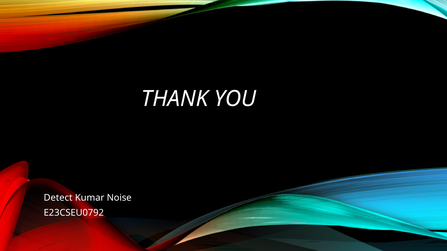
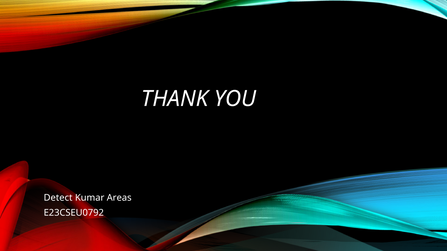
Noise: Noise -> Areas
